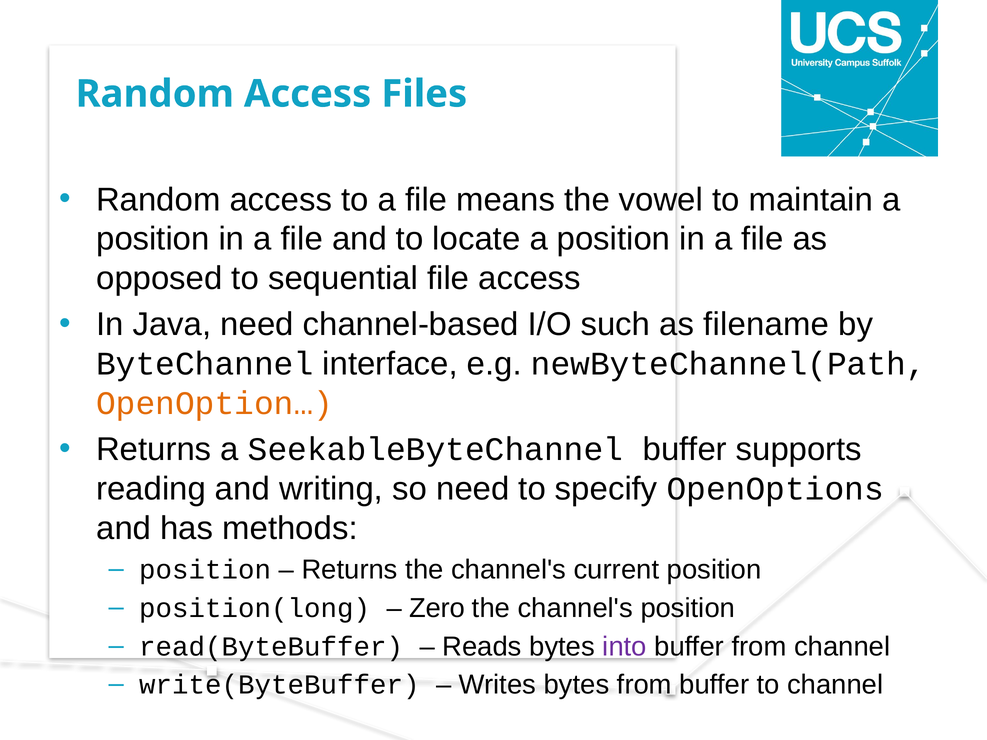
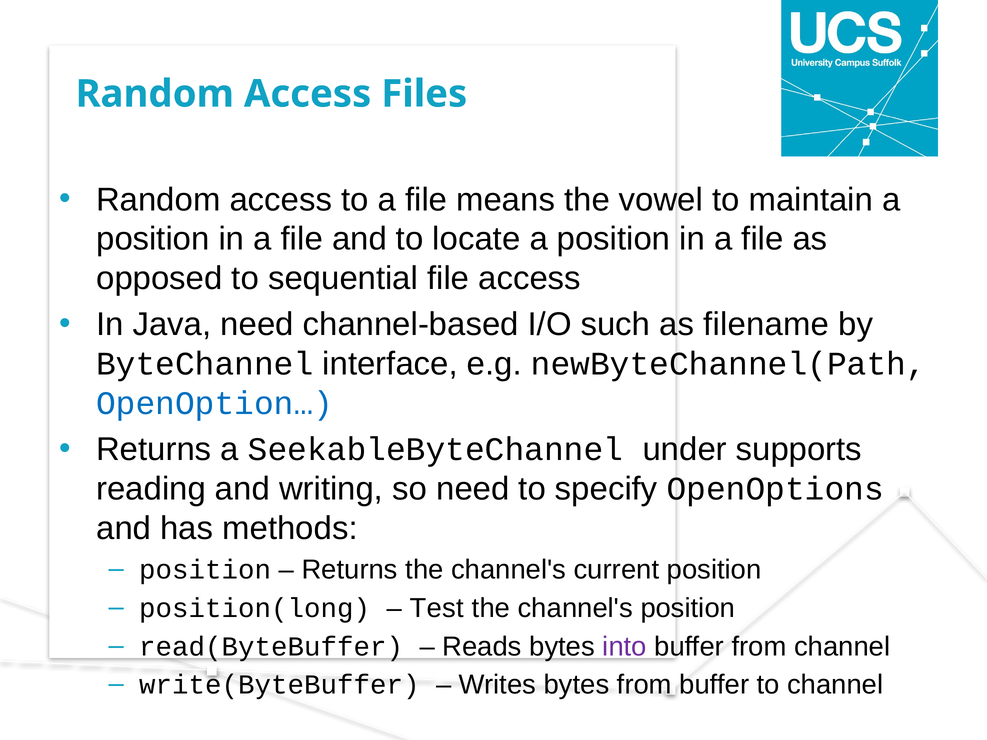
OpenOption… colour: orange -> blue
SeekableByteChannel buffer: buffer -> under
Zero: Zero -> Test
